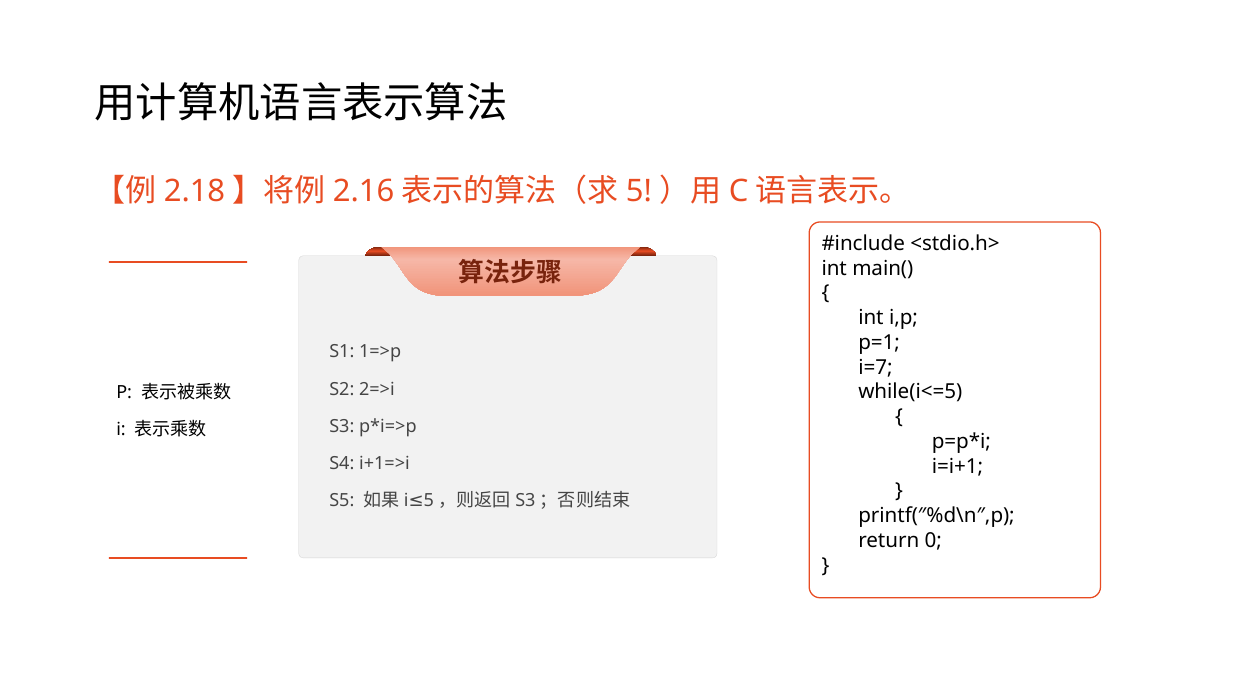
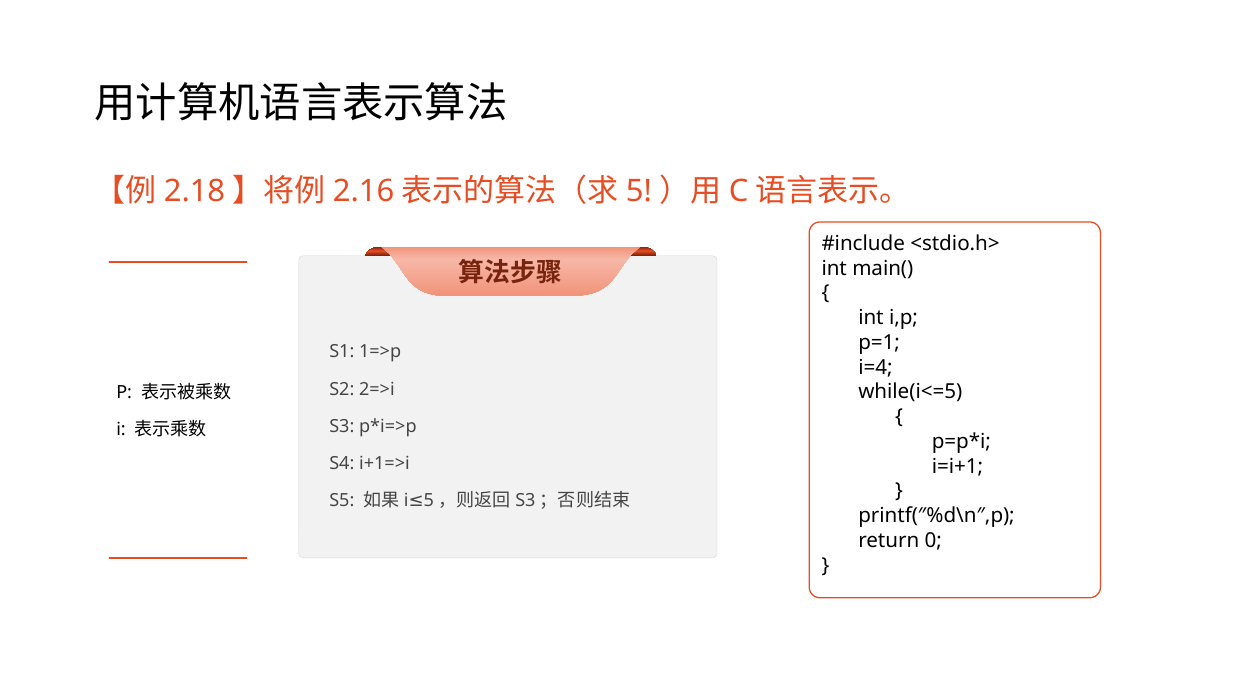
i=7: i=7 -> i=4
